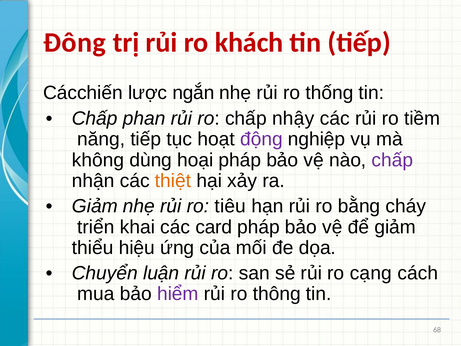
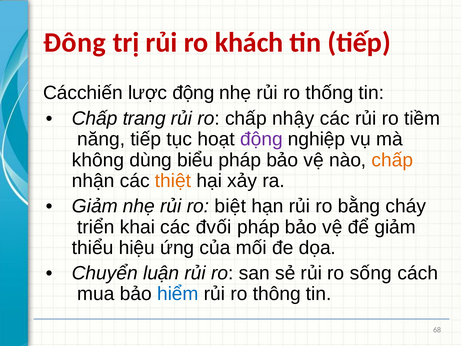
lược ngắn: ngắn -> động
phan: phan -> trang
hoại: hoại -> biểu
chấp at (392, 160) colour: purple -> orange
tiêu: tiêu -> biệt
card: card -> đvối
cạng: cạng -> sống
hiểm colour: purple -> blue
